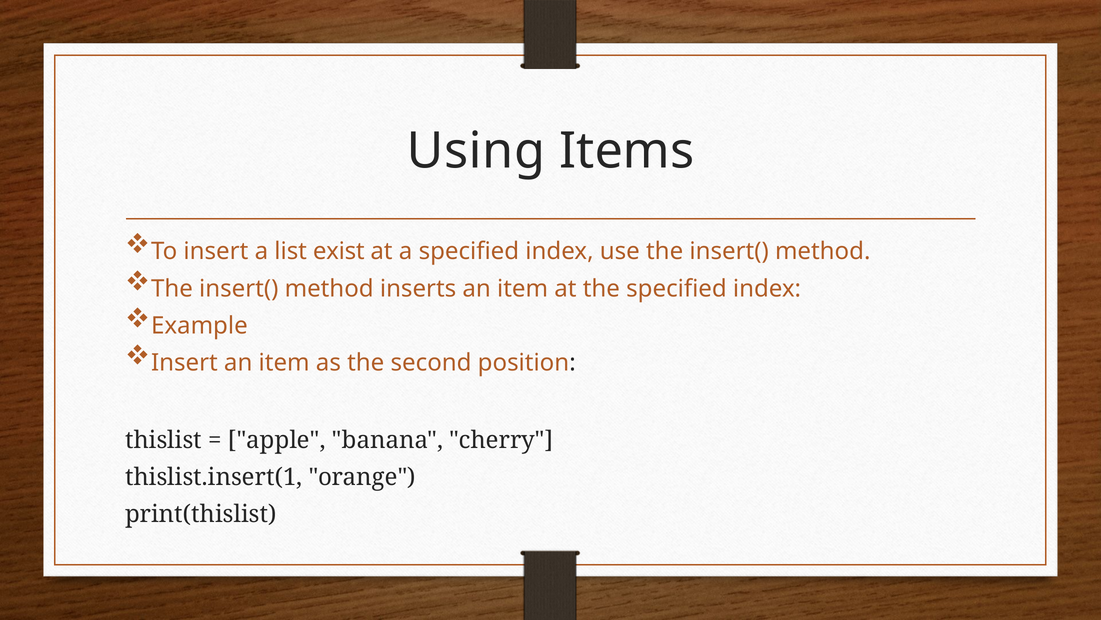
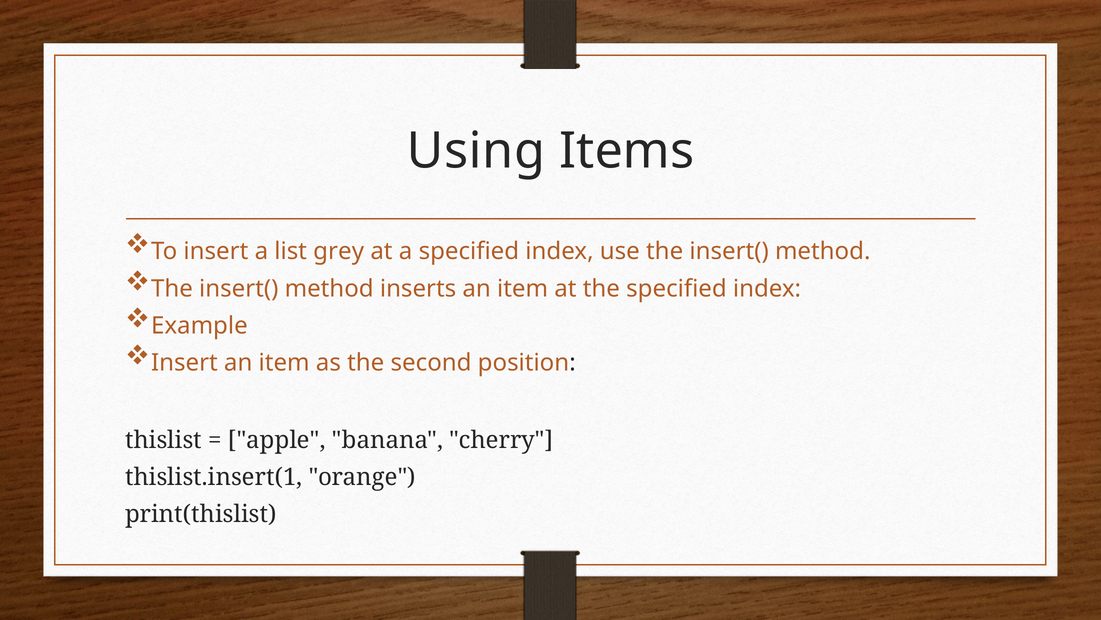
exist: exist -> grey
